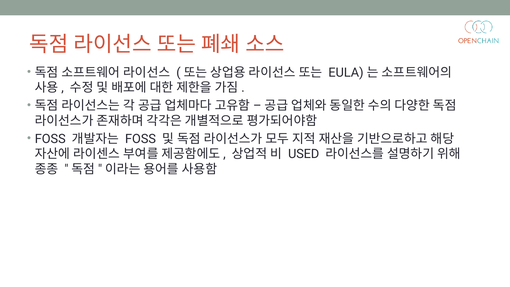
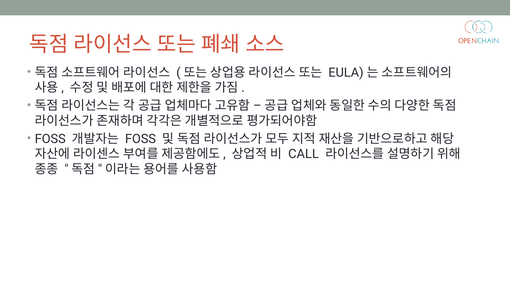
USED: USED -> CALL
